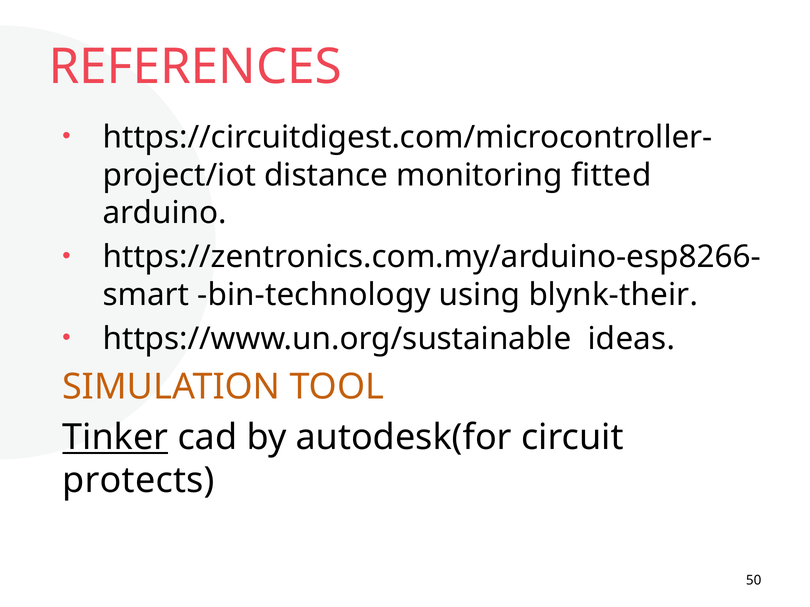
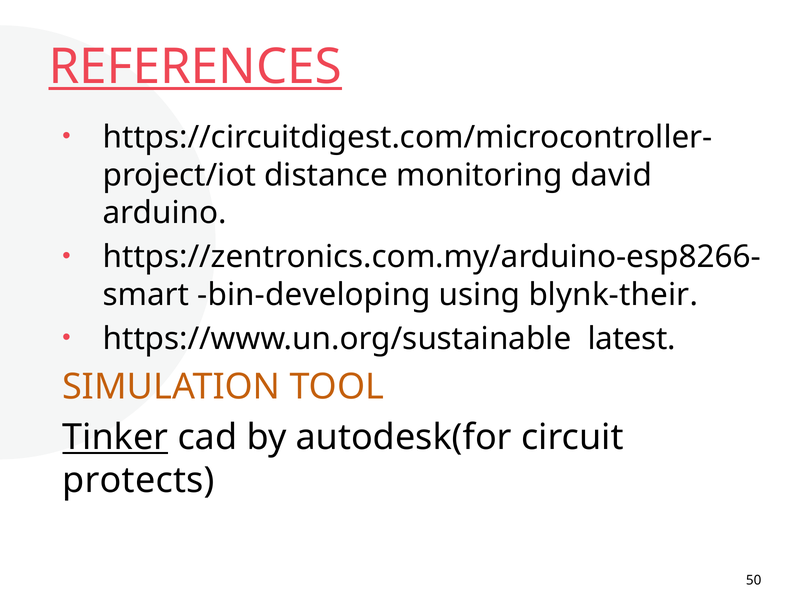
REFERENCES underline: none -> present
fitted: fitted -> david
bin-technology: bin-technology -> bin-developing
ideas: ideas -> latest
